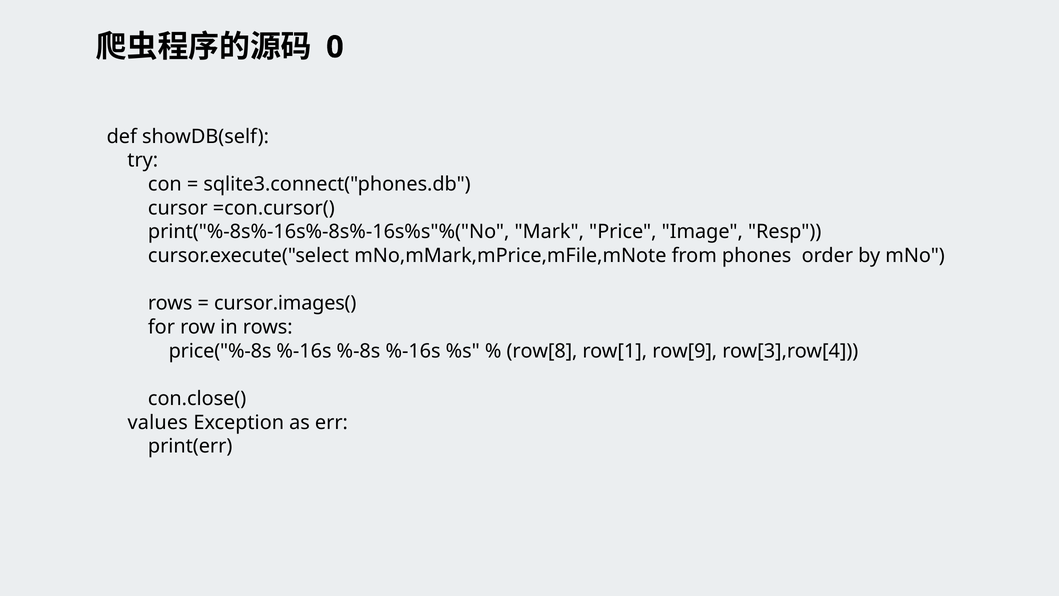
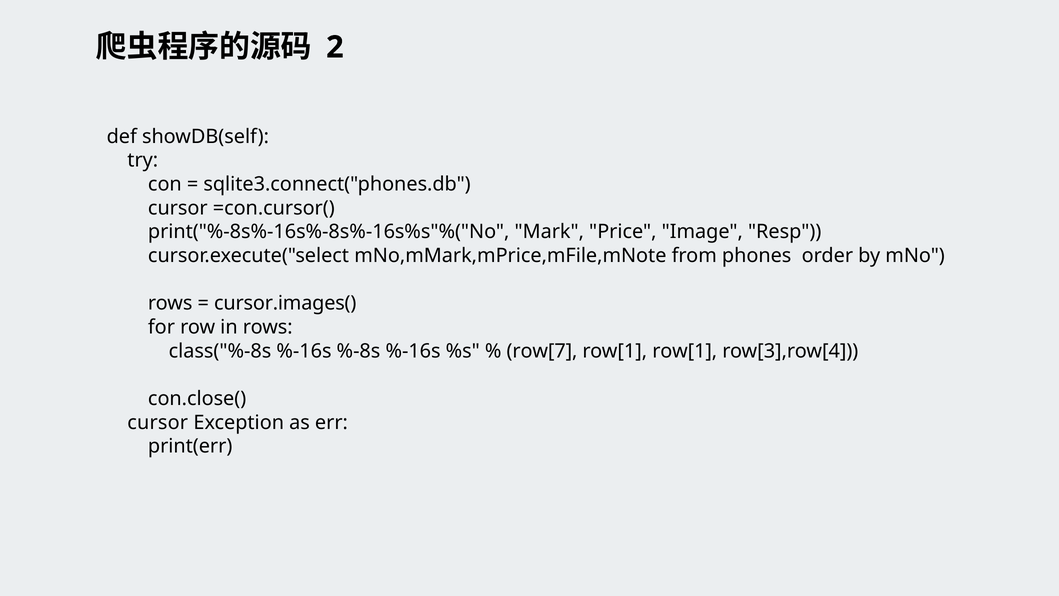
0: 0 -> 2
price("%-8s: price("%-8s -> class("%-8s
row[8: row[8 -> row[7
row[1 row[9: row[9 -> row[1
values at (158, 422): values -> cursor
